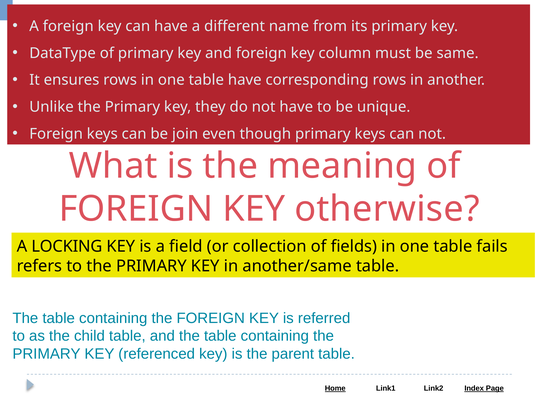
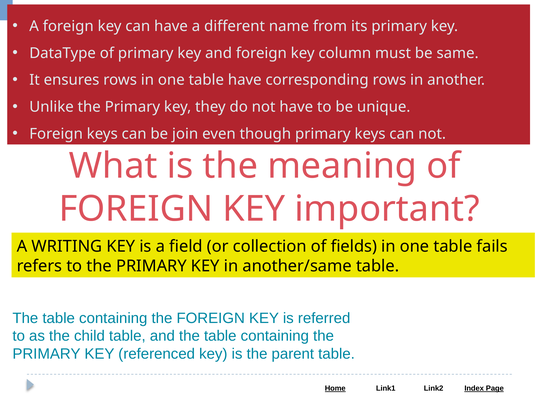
otherwise: otherwise -> important
LOCKING: LOCKING -> WRITING
